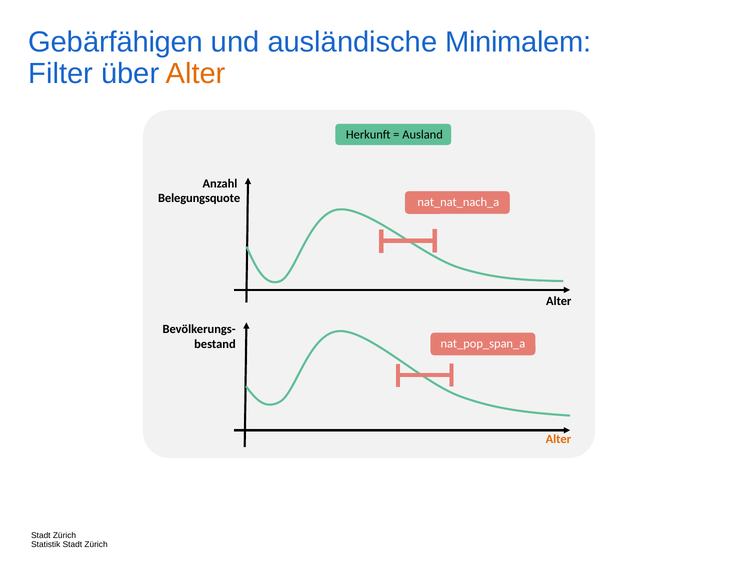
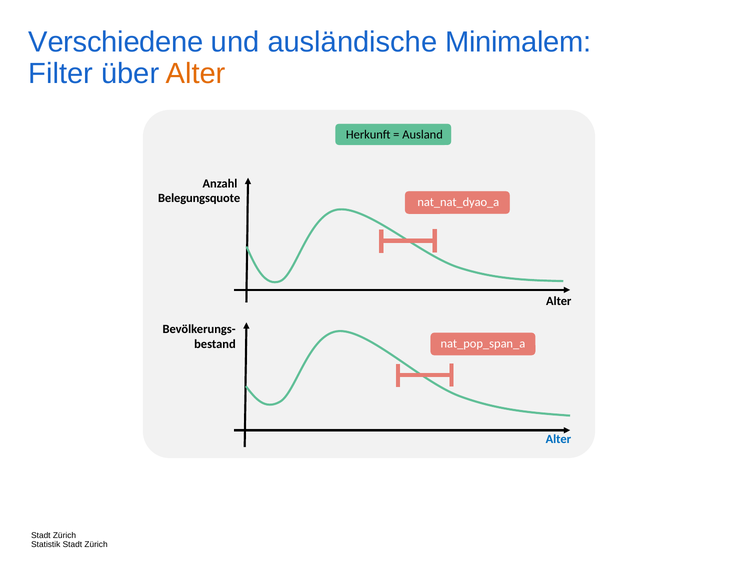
Gebärfähigen: Gebärfähigen -> Verschiedene
nat_nat_nach_a: nat_nat_nach_a -> nat_nat_dyao_a
Alter at (558, 439) colour: orange -> blue
